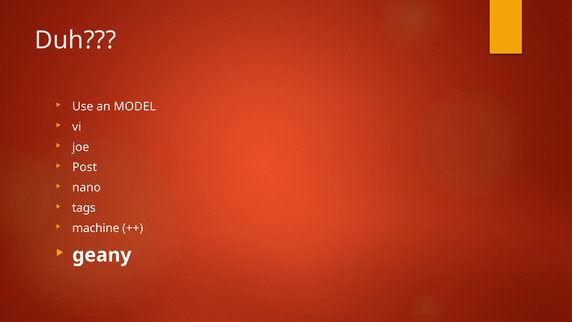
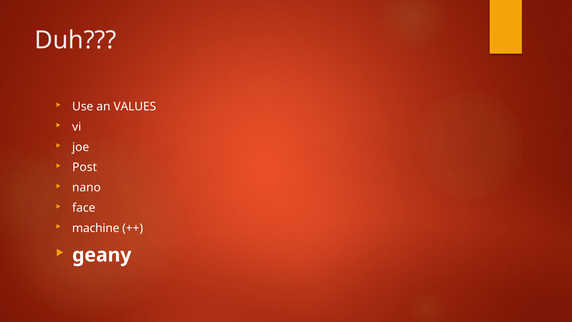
MODEL: MODEL -> VALUES
tags: tags -> face
